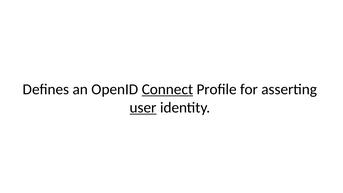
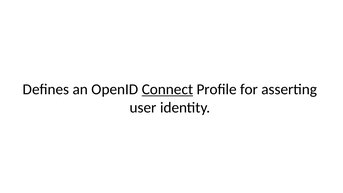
user underline: present -> none
